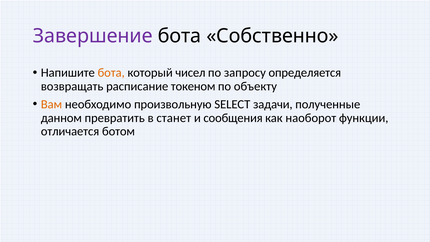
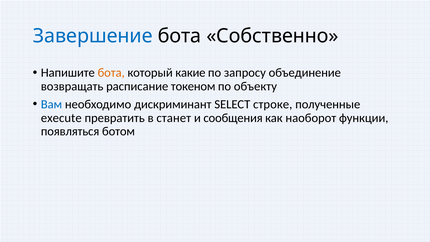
Завершение colour: purple -> blue
чисел: чисел -> какие
определяется: определяется -> объединение
Вам colour: orange -> blue
произвольную: произвольную -> дискриминант
задачи: задачи -> строке
данном: данном -> execute
отличается: отличается -> появляться
